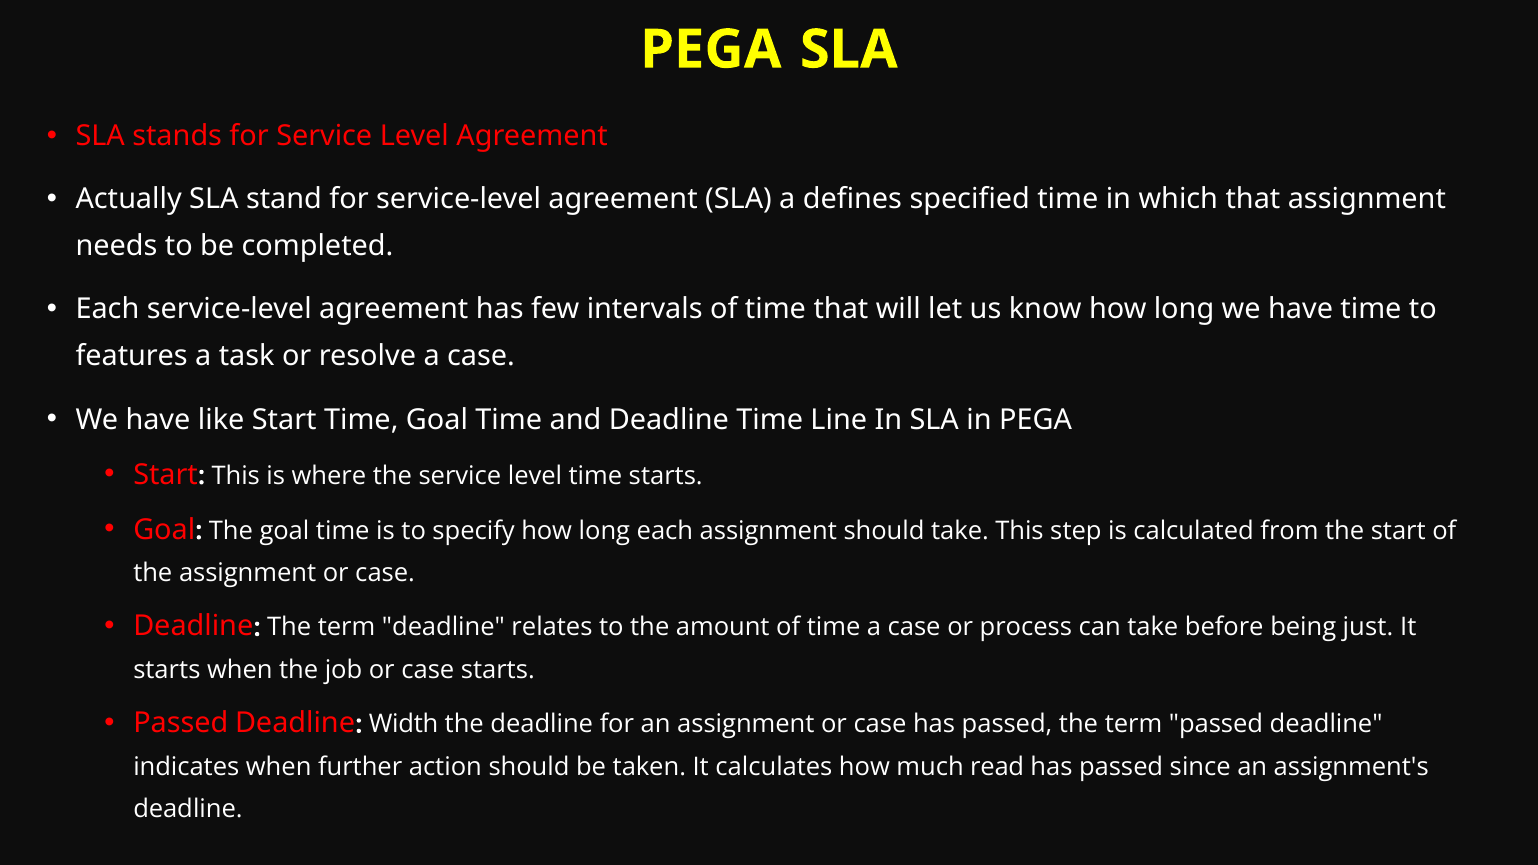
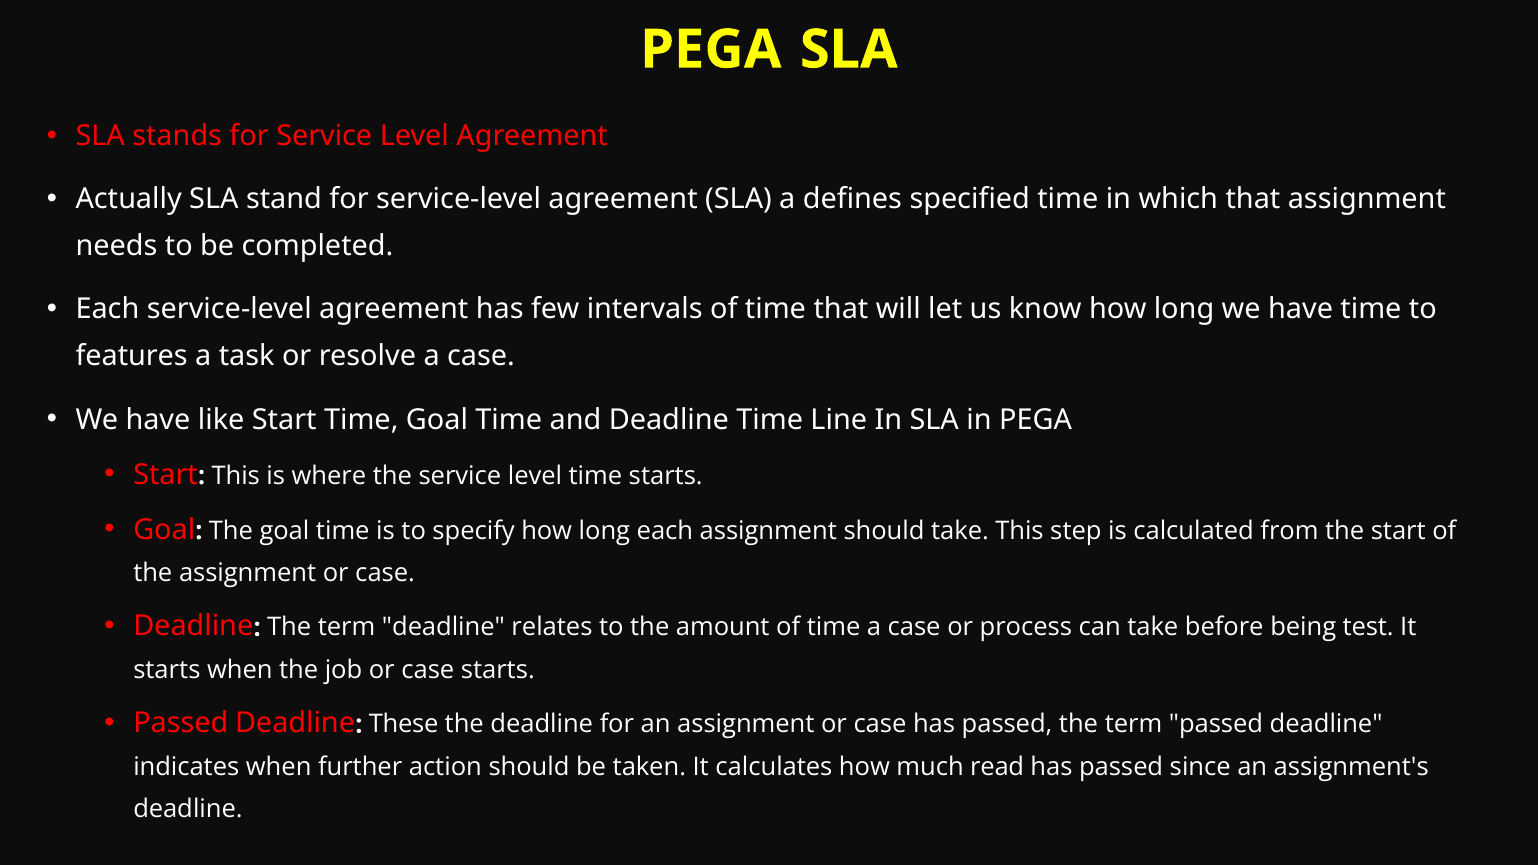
just: just -> test
Width: Width -> These
